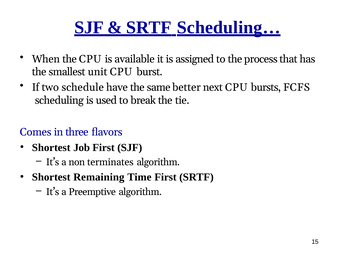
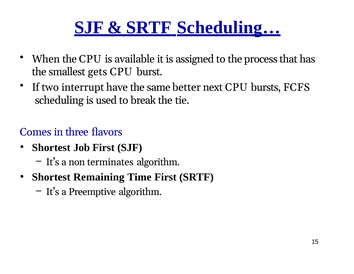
unit: unit -> gets
schedule: schedule -> interrupt
